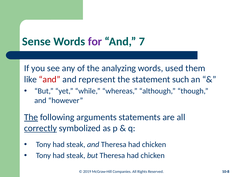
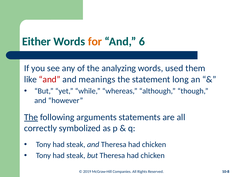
Sense: Sense -> Either
for colour: purple -> orange
7: 7 -> 6
represent: represent -> meanings
such: such -> long
correctly underline: present -> none
